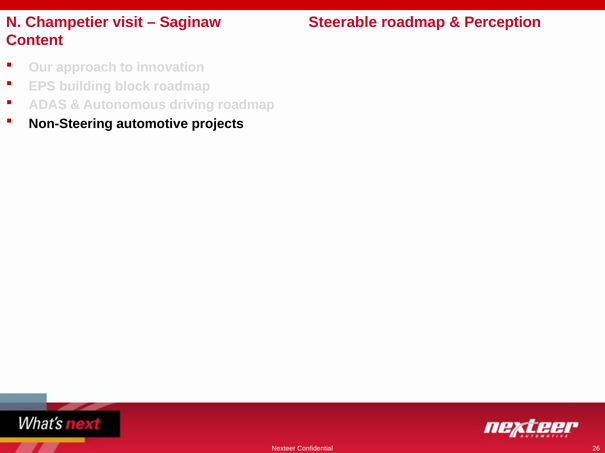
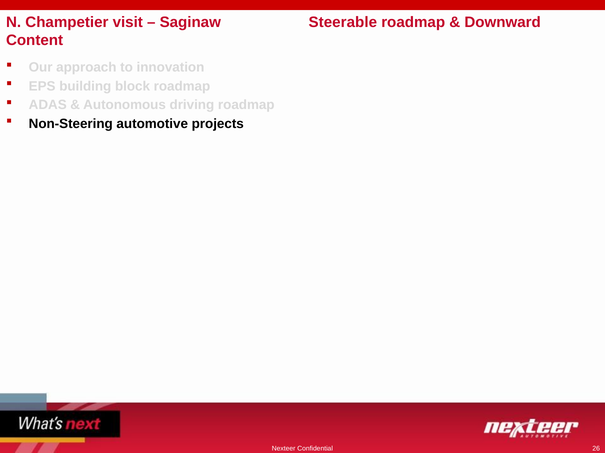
Perception: Perception -> Downward
